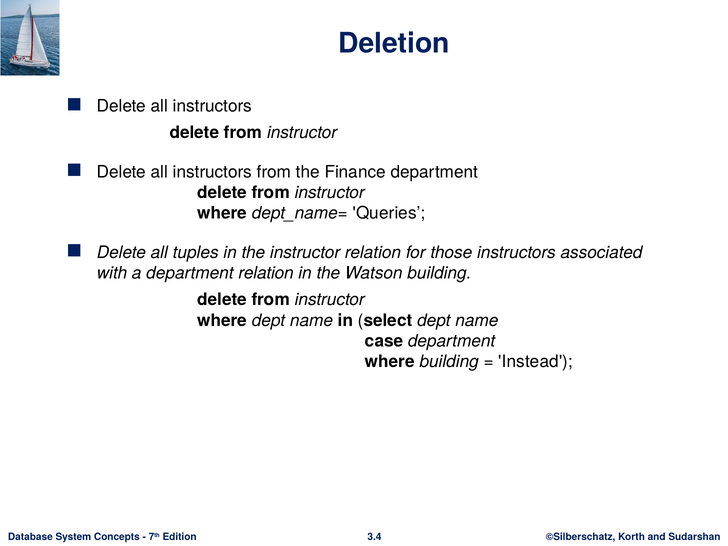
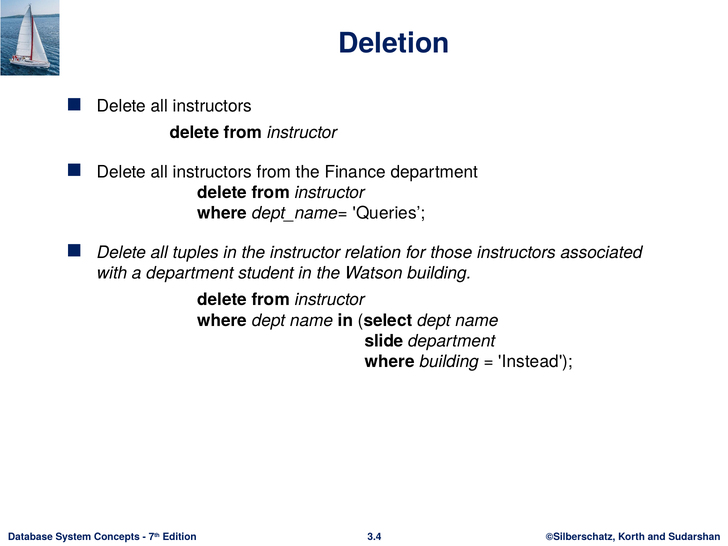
department relation: relation -> student
case: case -> slide
